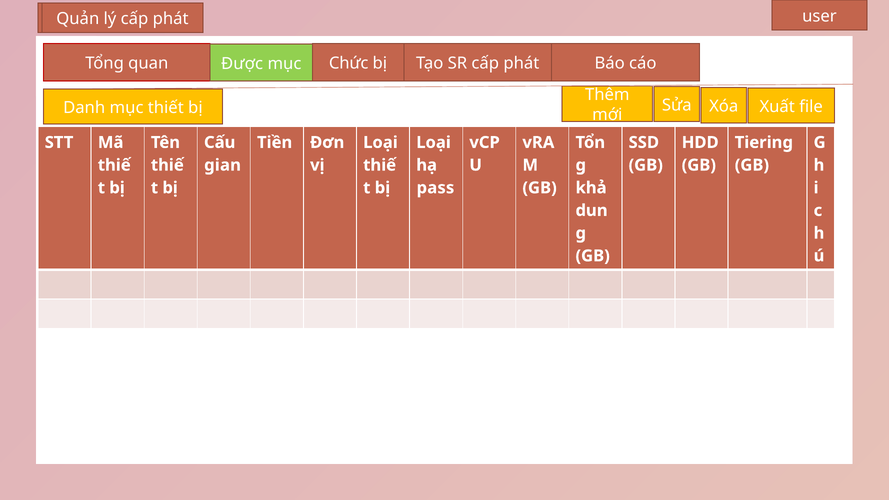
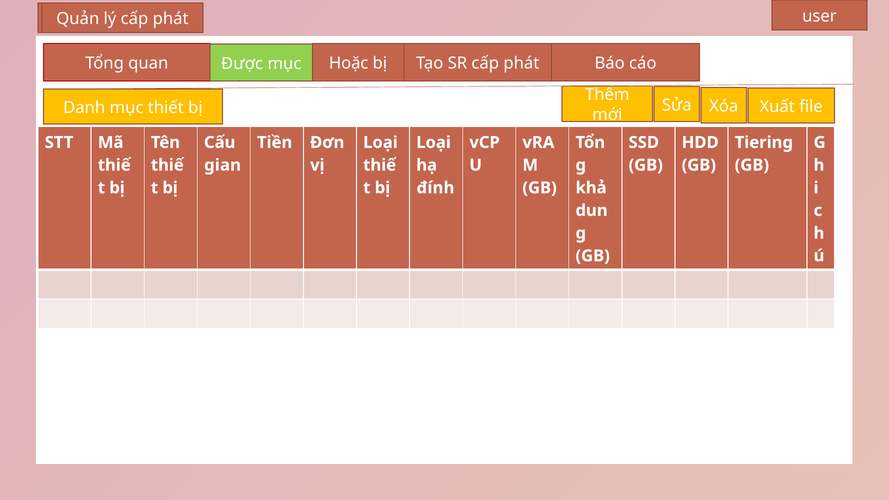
Chức: Chức -> Hoặc
pass: pass -> đính
